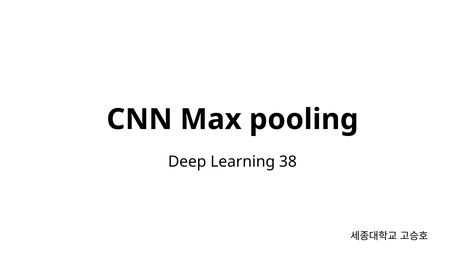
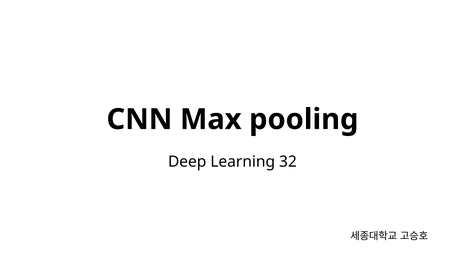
38: 38 -> 32
